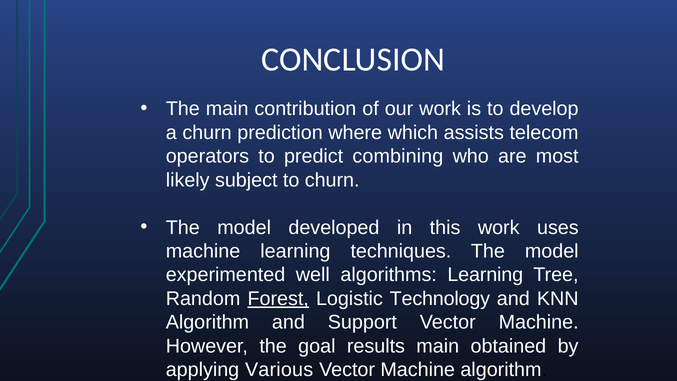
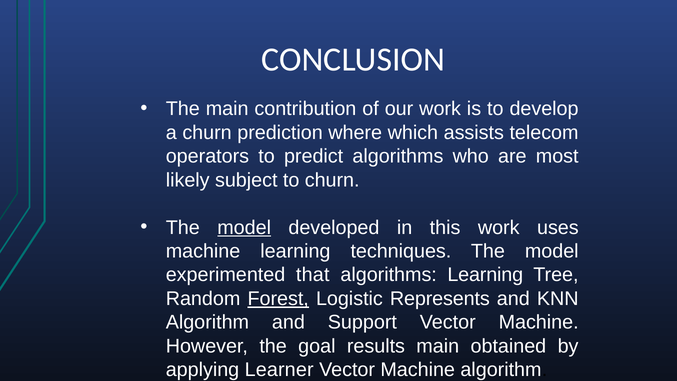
predict combining: combining -> algorithms
model at (244, 227) underline: none -> present
well: well -> that
Technology: Technology -> Represents
Various: Various -> Learner
